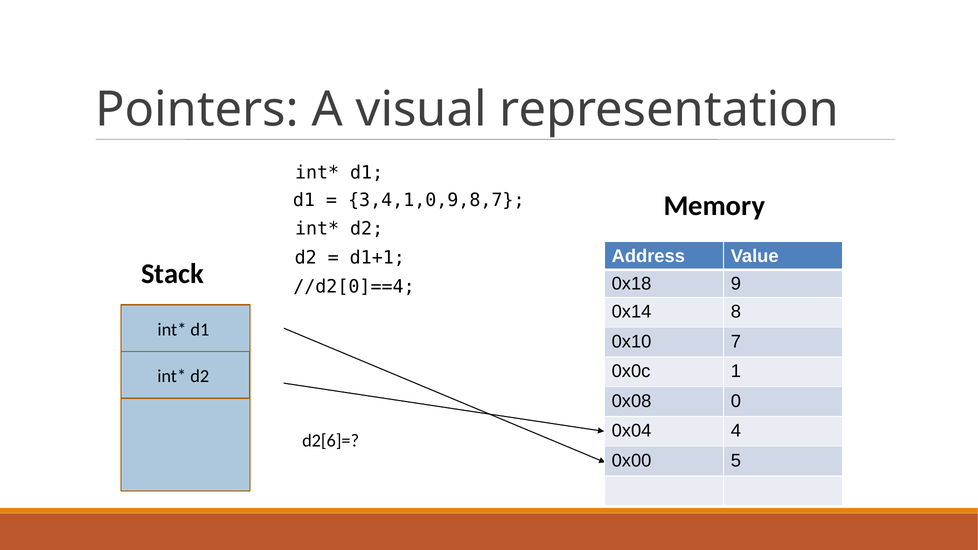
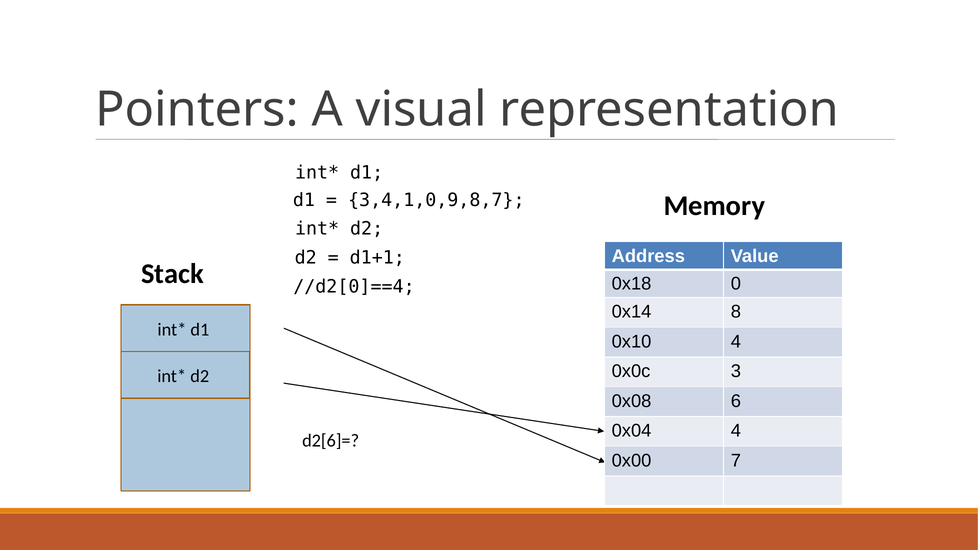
9: 9 -> 0
0x10 7: 7 -> 4
1: 1 -> 3
0: 0 -> 6
5: 5 -> 7
